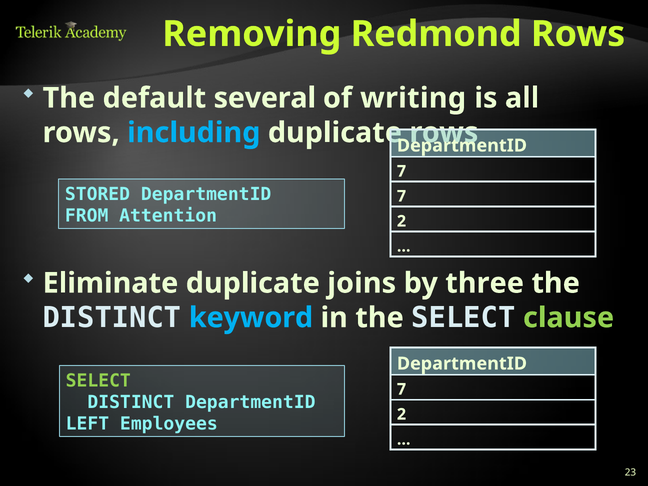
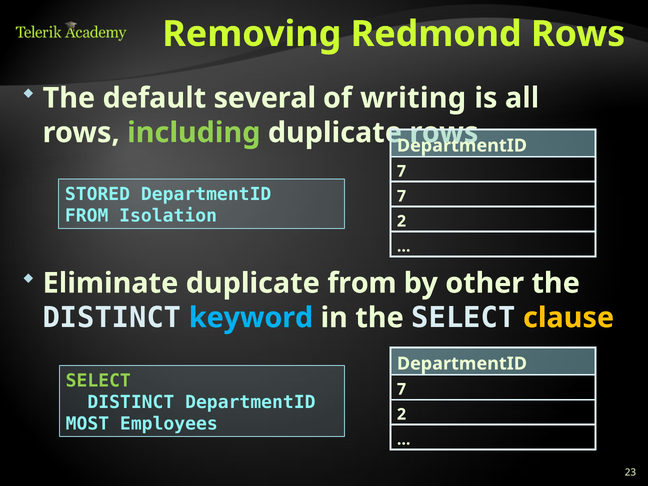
including colour: light blue -> light green
Attention: Attention -> Isolation
duplicate joins: joins -> from
three: three -> other
clause colour: light green -> yellow
LEFT: LEFT -> MOST
